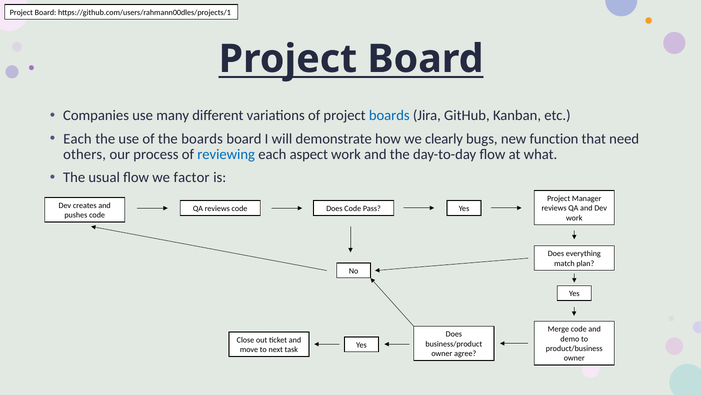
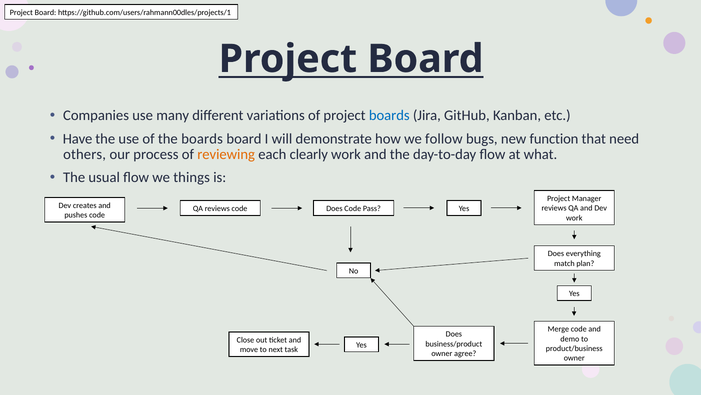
Each at (77, 138): Each -> Have
clearly: clearly -> follow
reviewing colour: blue -> orange
aspect: aspect -> clearly
factor: factor -> things
